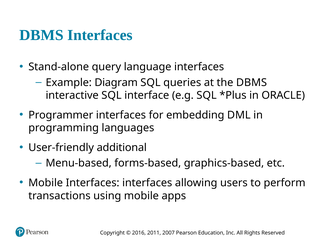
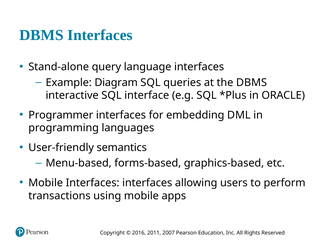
additional: additional -> semantics
